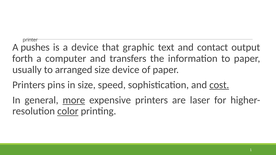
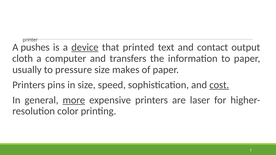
device at (85, 47) underline: none -> present
graphic: graphic -> printed
forth: forth -> cloth
arranged: arranged -> pressure
size device: device -> makes
color underline: present -> none
